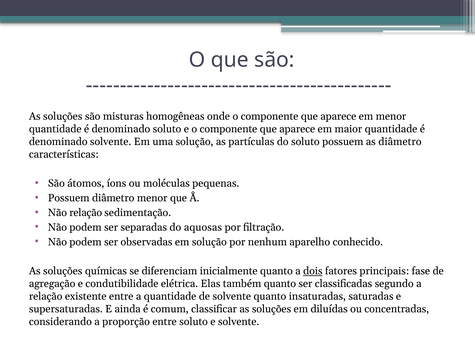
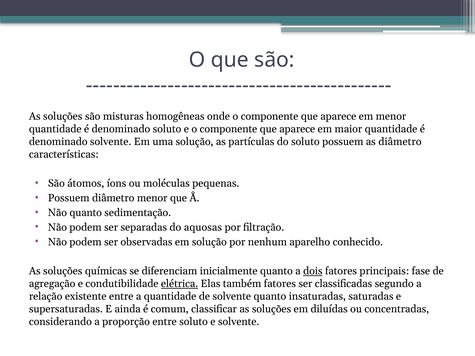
Não relação: relação -> quanto
elétrica underline: none -> present
também quanto: quanto -> fatores
